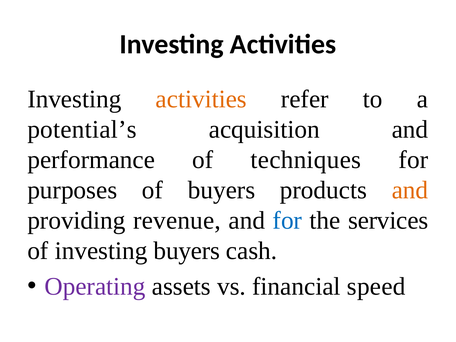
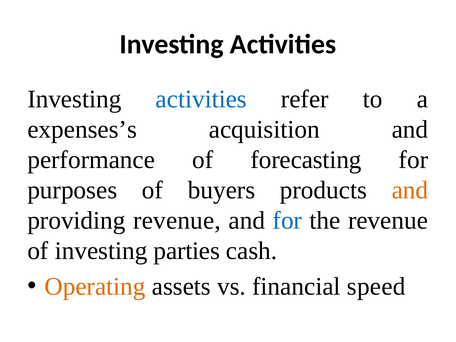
activities at (201, 99) colour: orange -> blue
potential’s: potential’s -> expenses’s
techniques: techniques -> forecasting
the services: services -> revenue
investing buyers: buyers -> parties
Operating colour: purple -> orange
